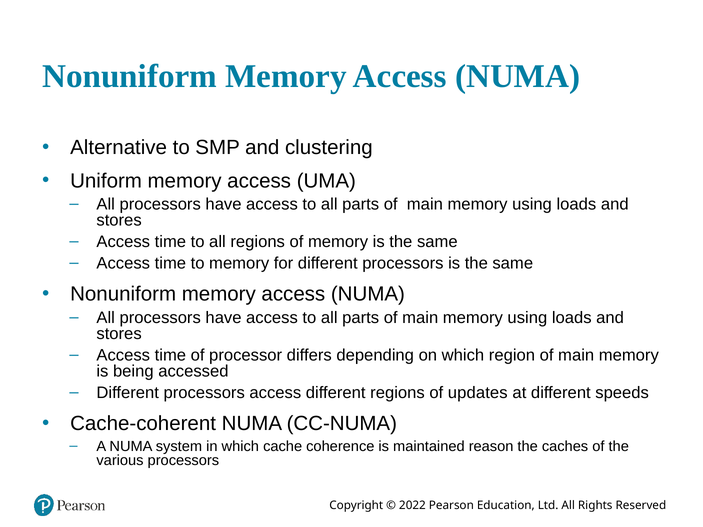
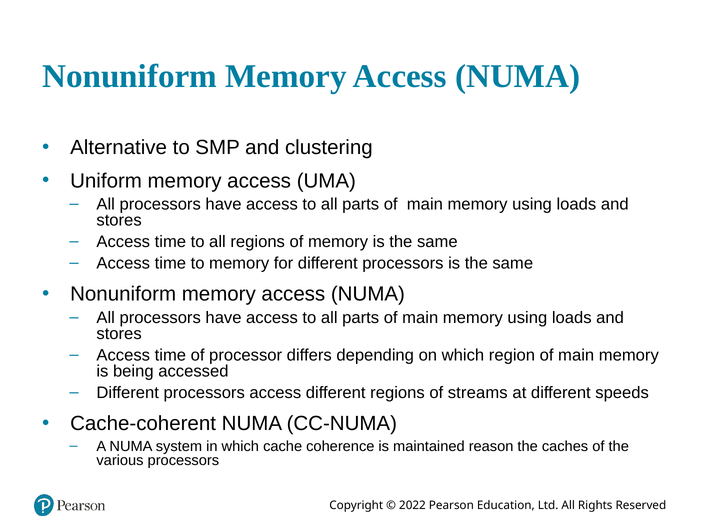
updates: updates -> streams
